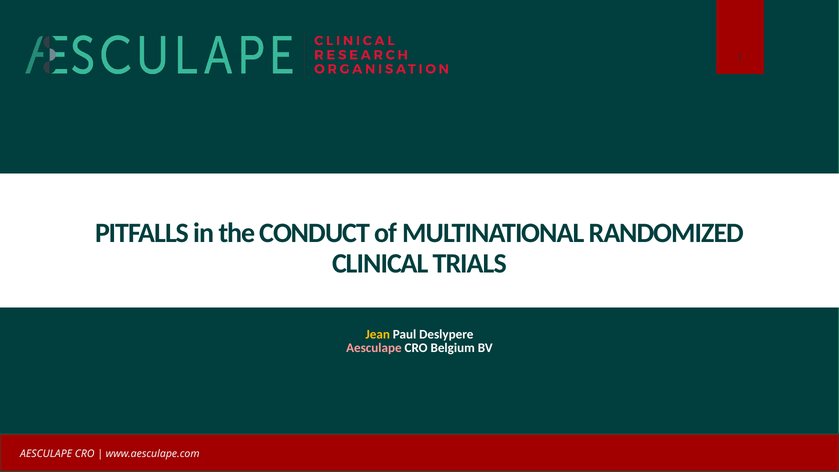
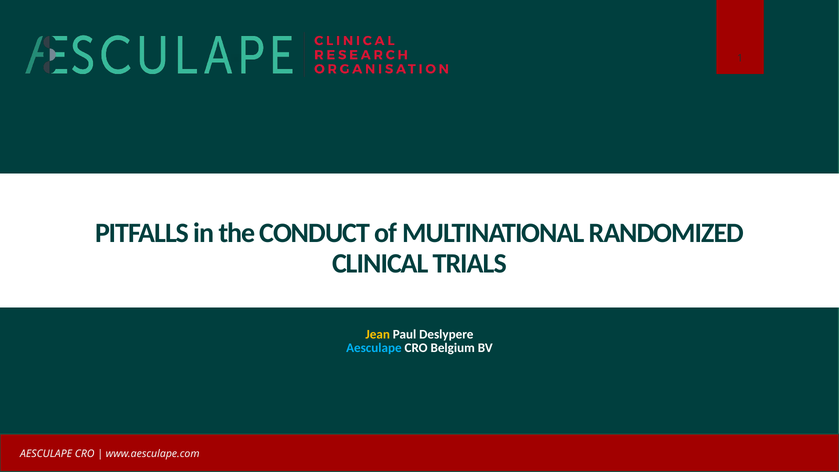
Aesculape at (374, 348) colour: pink -> light blue
